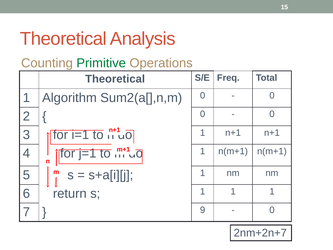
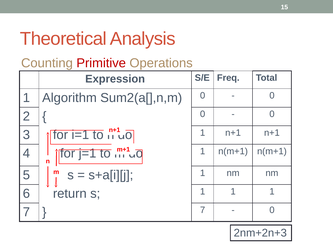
Primitive colour: green -> red
Theoretical at (115, 79): Theoretical -> Expression
9 at (203, 210): 9 -> 7
2nm+2n+7: 2nm+2n+7 -> 2nm+2n+3
